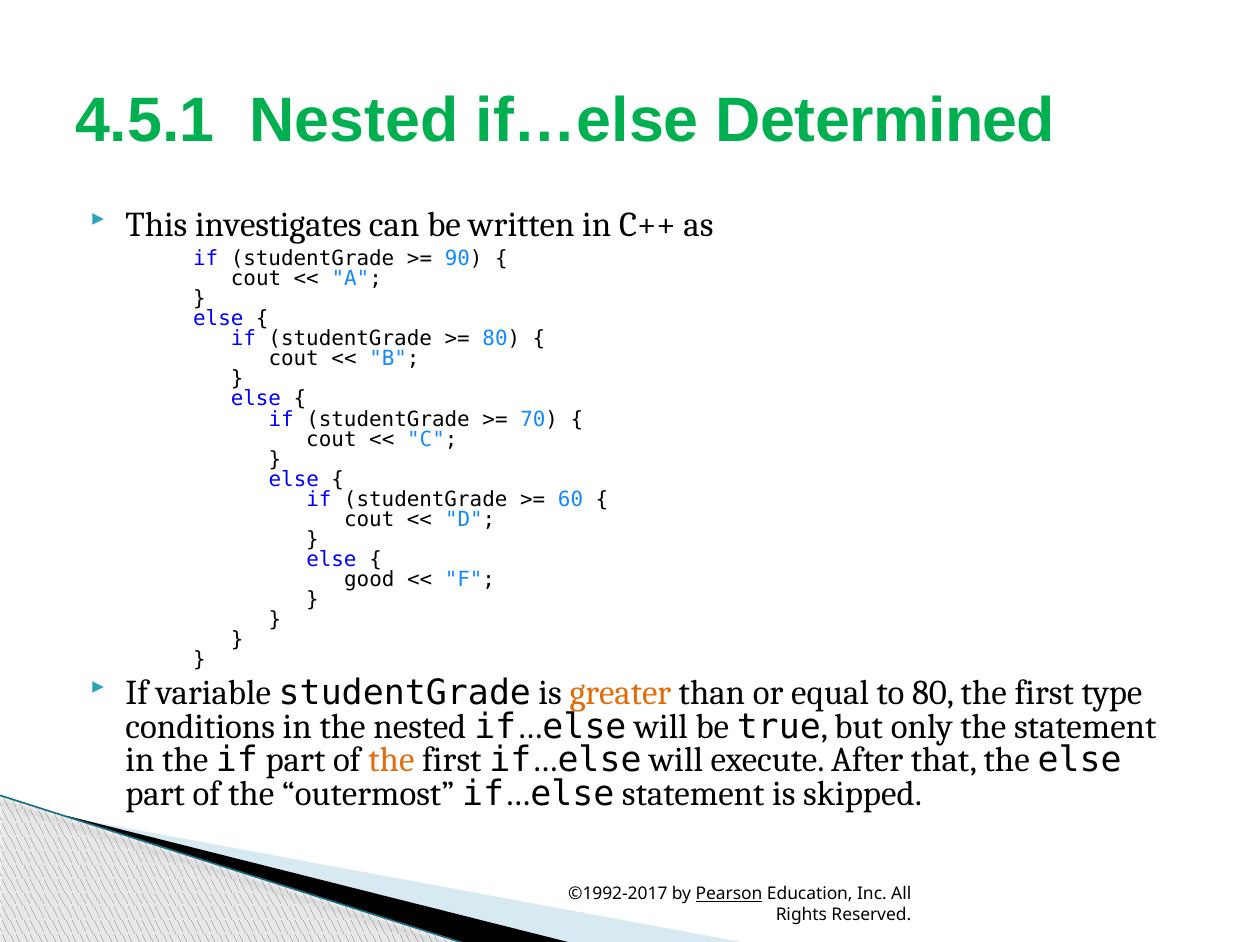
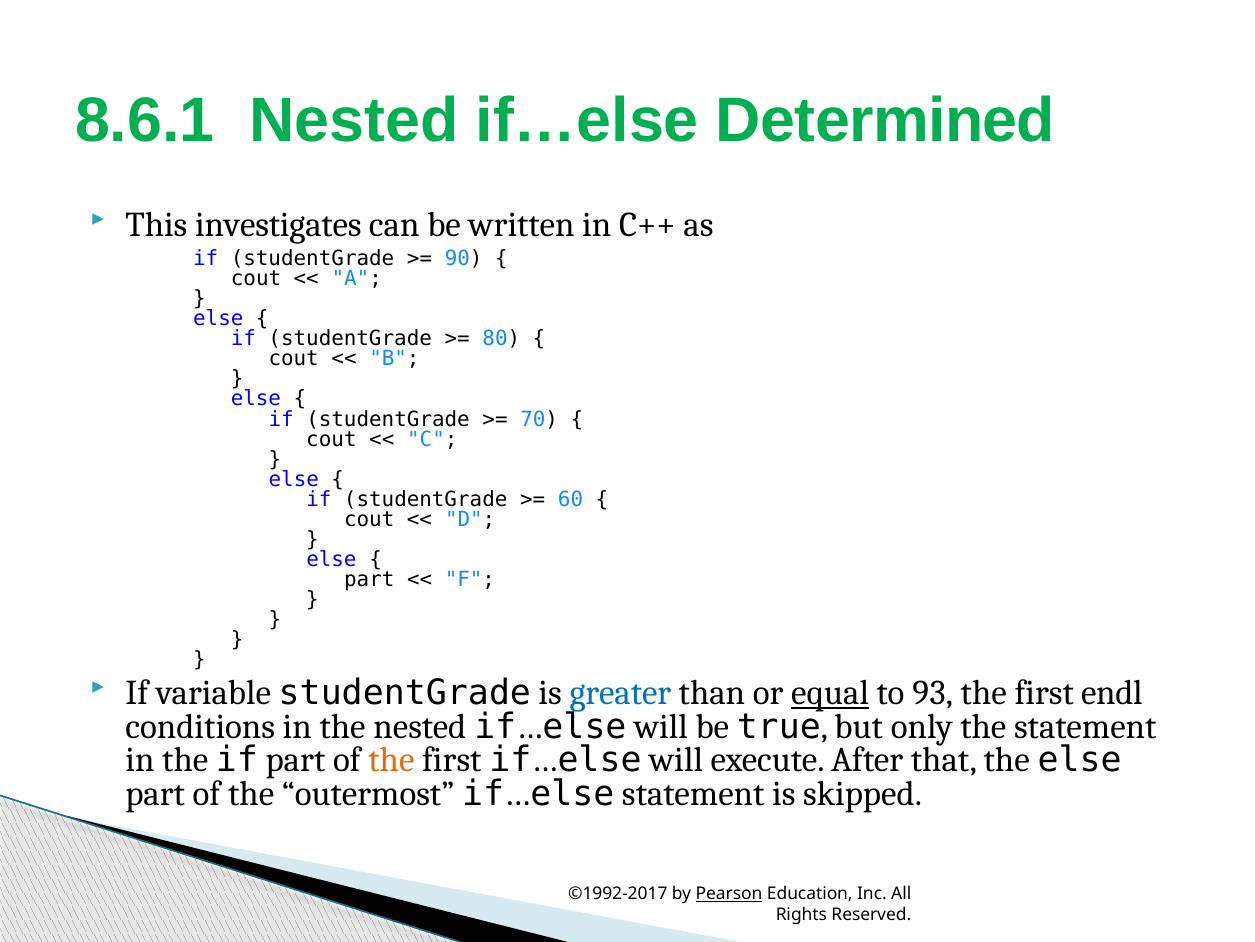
4.5.1: 4.5.1 -> 8.6.1
good at (369, 579): good -> part
greater colour: orange -> blue
equal underline: none -> present
to 80: 80 -> 93
type: type -> endl
